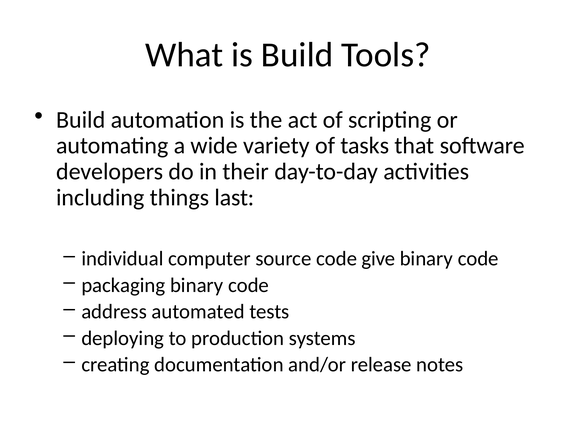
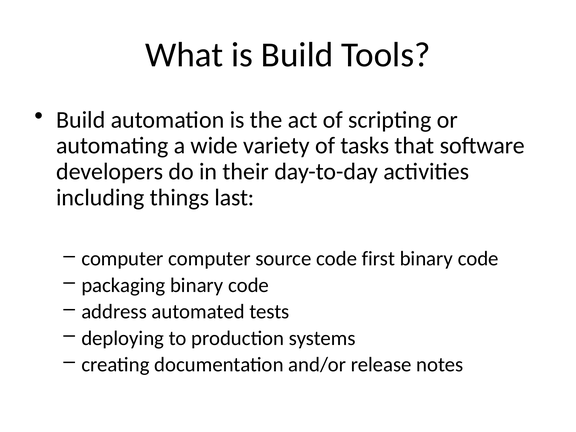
individual at (122, 259): individual -> computer
give: give -> first
